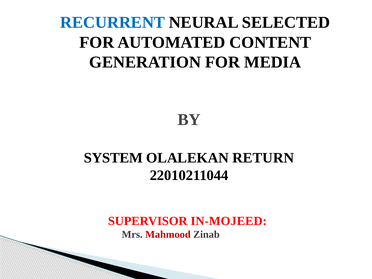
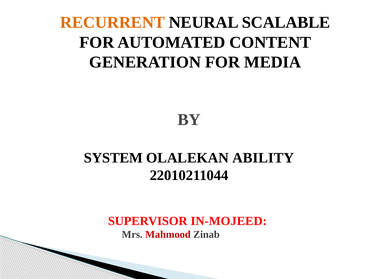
RECURRENT colour: blue -> orange
SELECTED: SELECTED -> SCALABLE
RETURN: RETURN -> ABILITY
